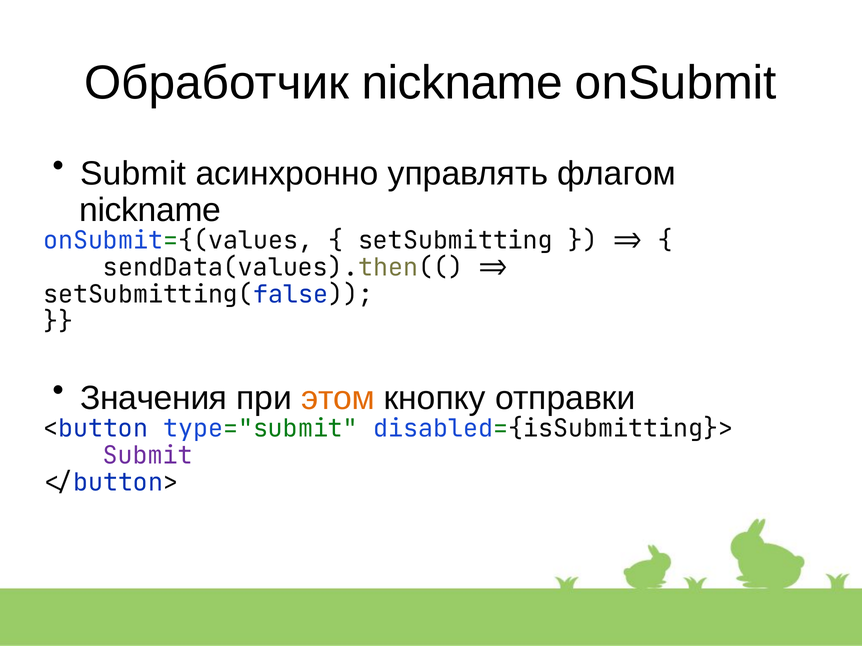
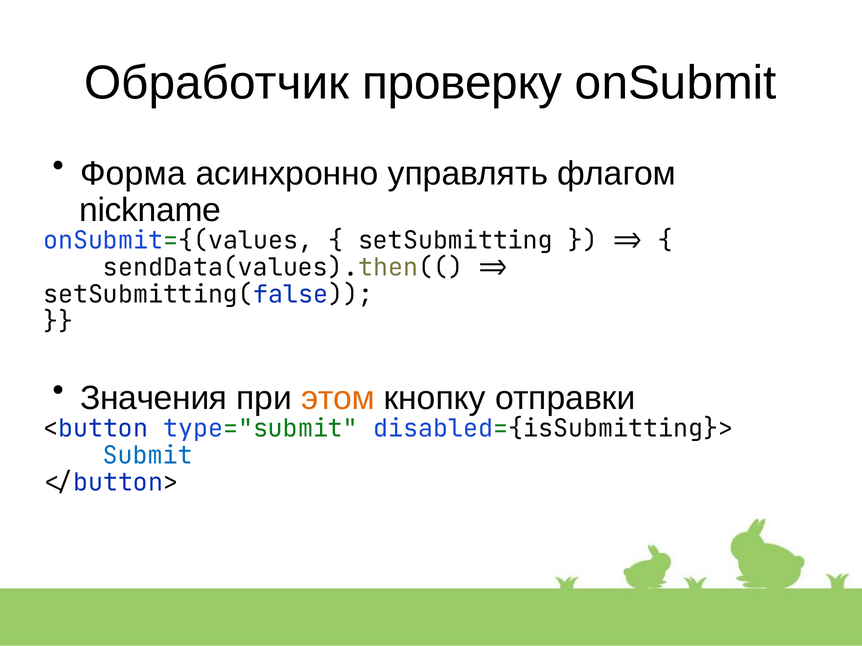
Обработчик nickname: nickname -> проверку
Submit at (133, 174): Submit -> Форма
Submit at (148, 456) colour: purple -> blue
